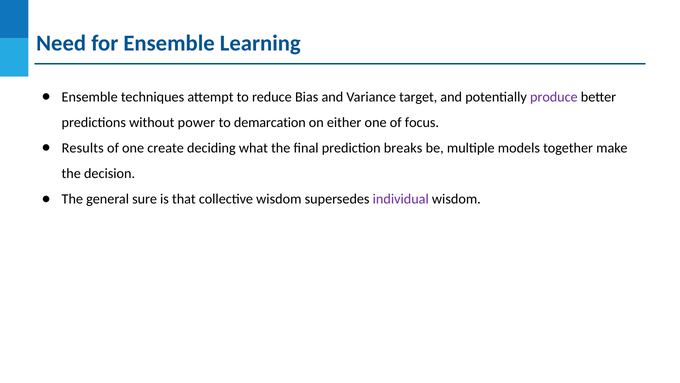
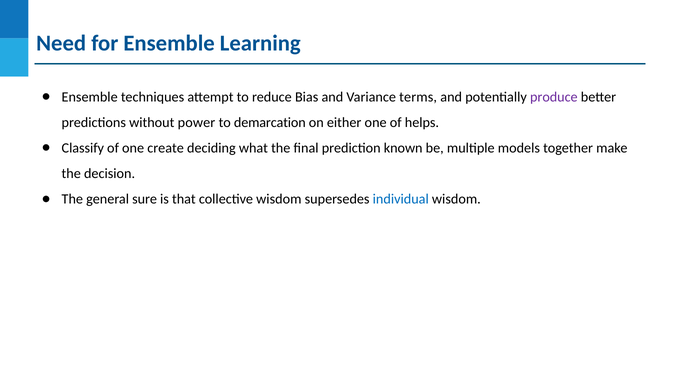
target: target -> terms
focus: focus -> helps
Results: Results -> Classify
breaks: breaks -> known
individual colour: purple -> blue
